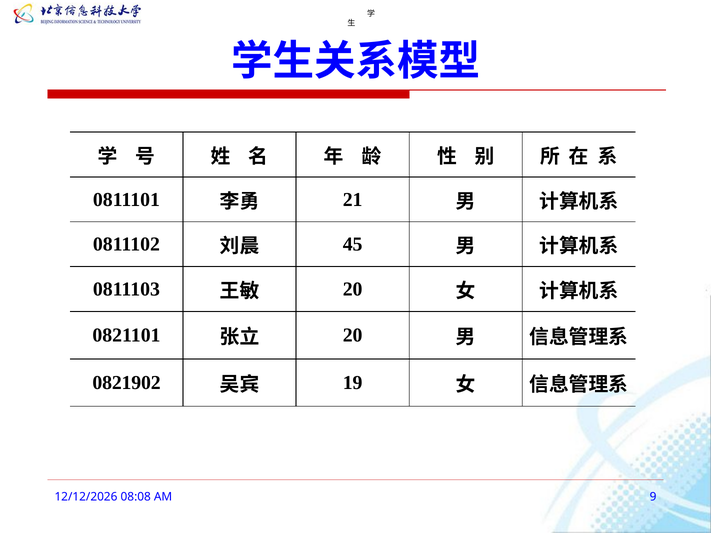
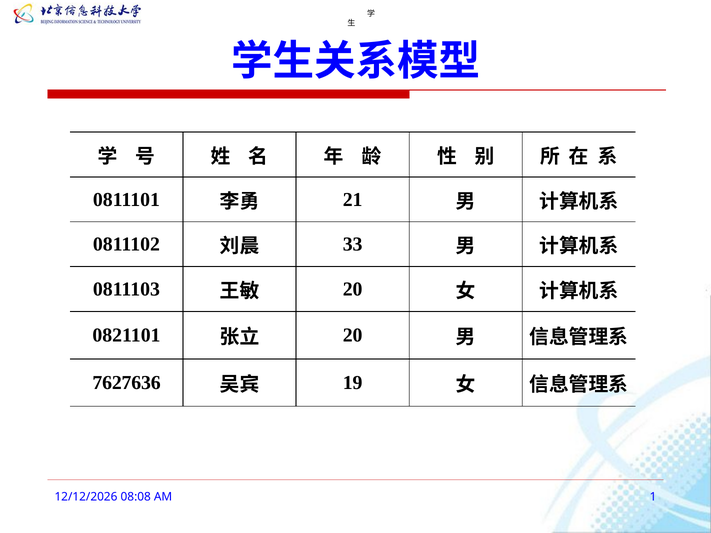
45: 45 -> 33
0821902: 0821902 -> 7627636
9: 9 -> 1
